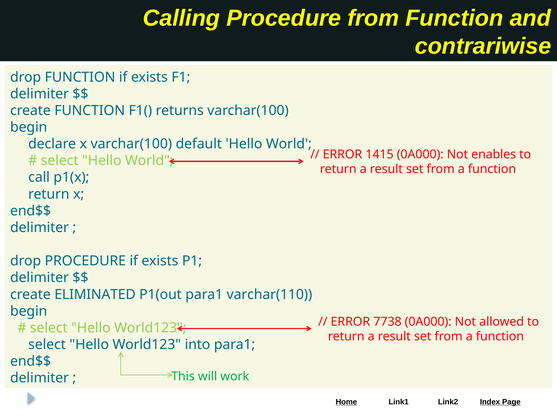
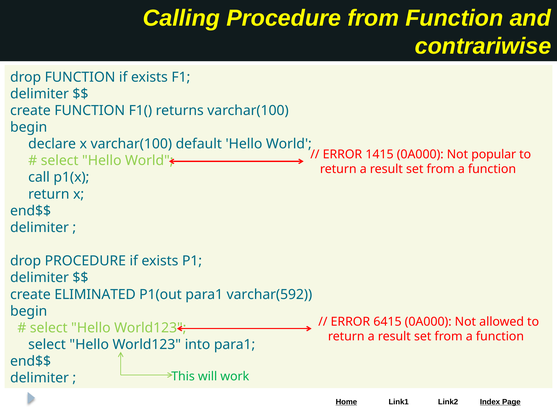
enables: enables -> popular
varchar(110: varchar(110 -> varchar(592
7738: 7738 -> 6415
